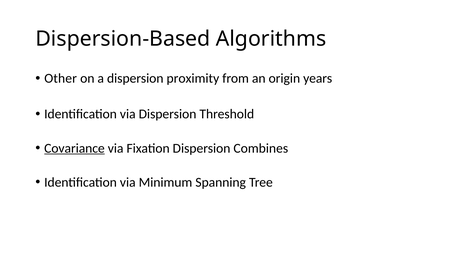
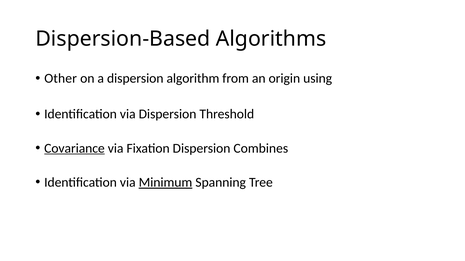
proximity: proximity -> algorithm
years: years -> using
Minimum underline: none -> present
